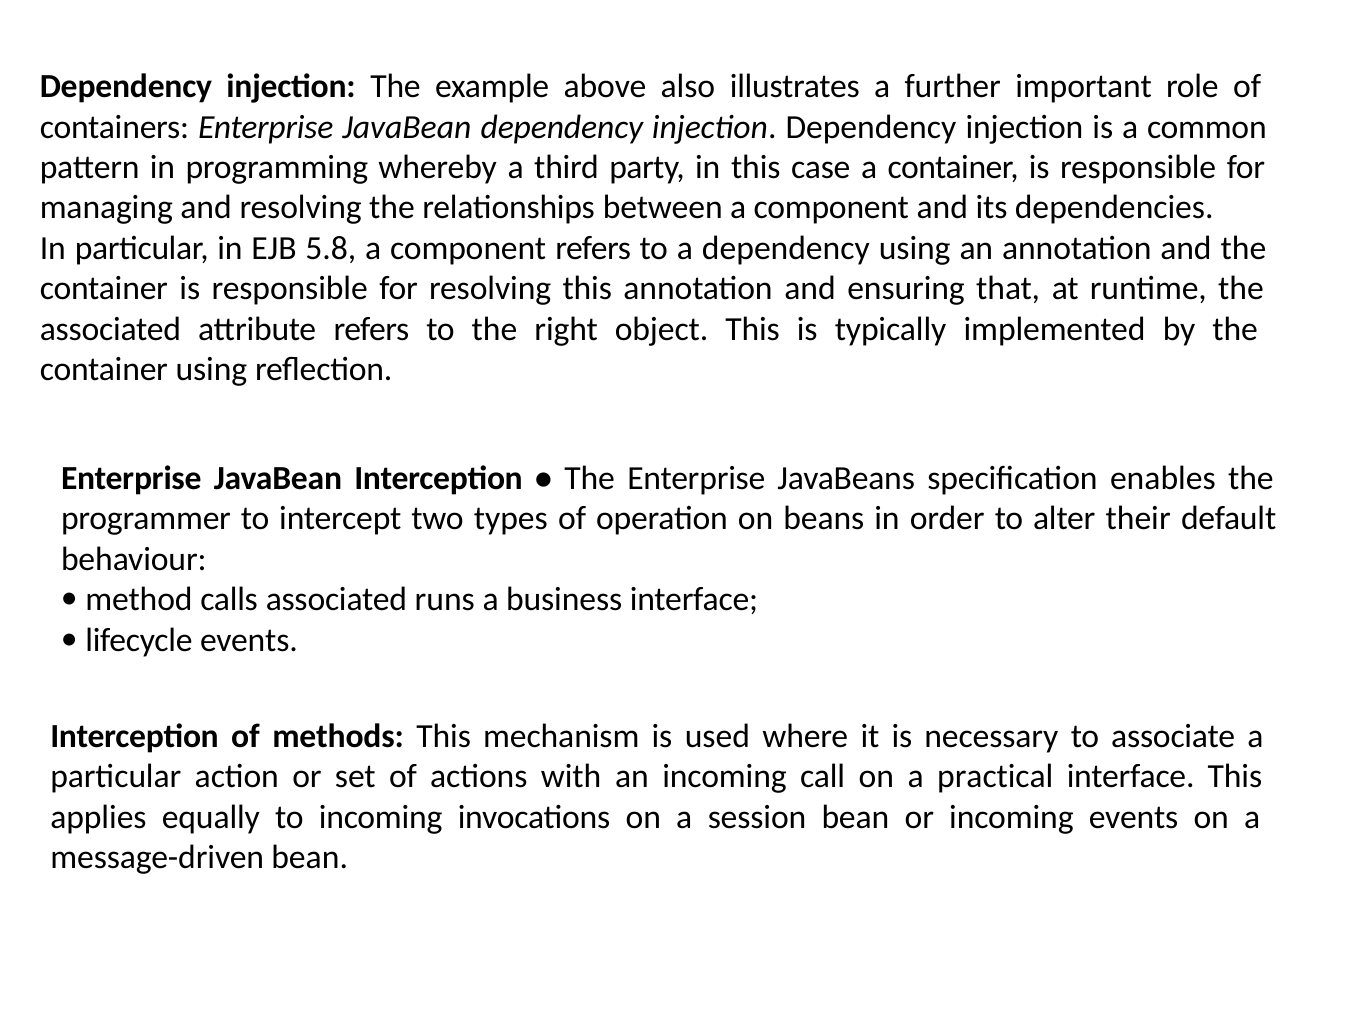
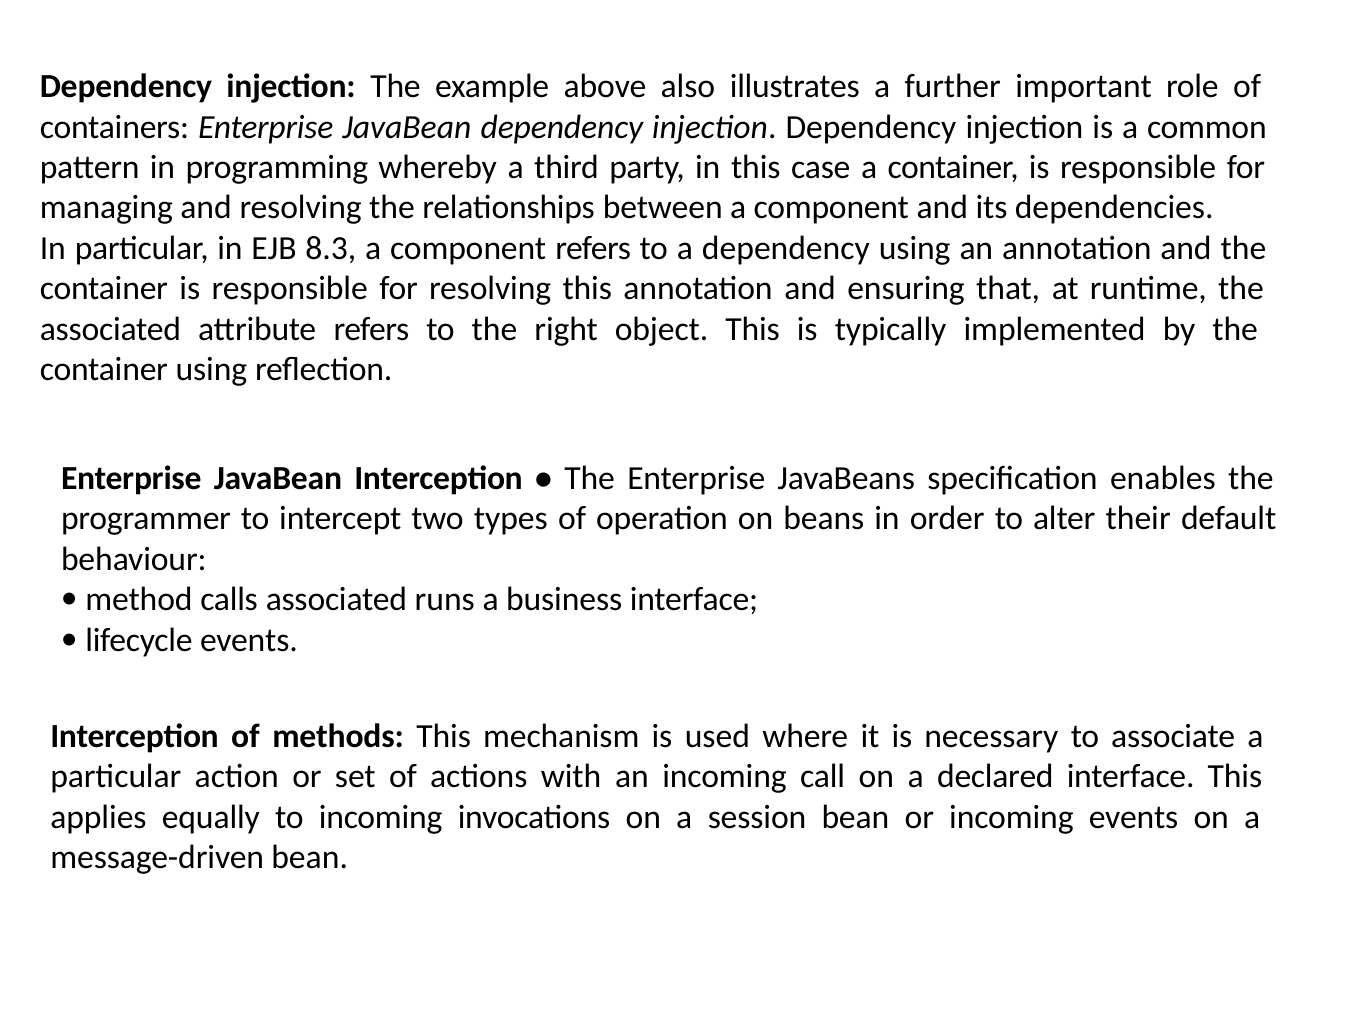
5.8: 5.8 -> 8.3
practical: practical -> declared
